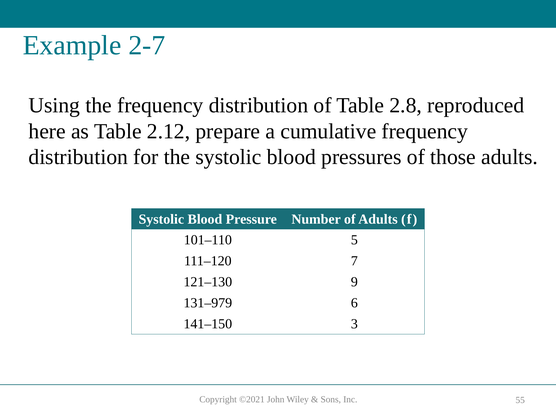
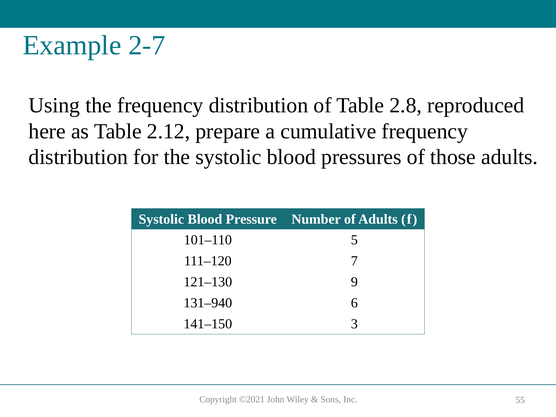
131–979: 131–979 -> 131–940
